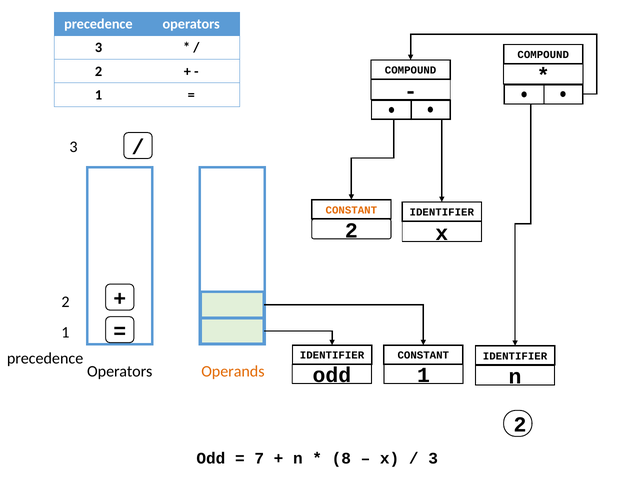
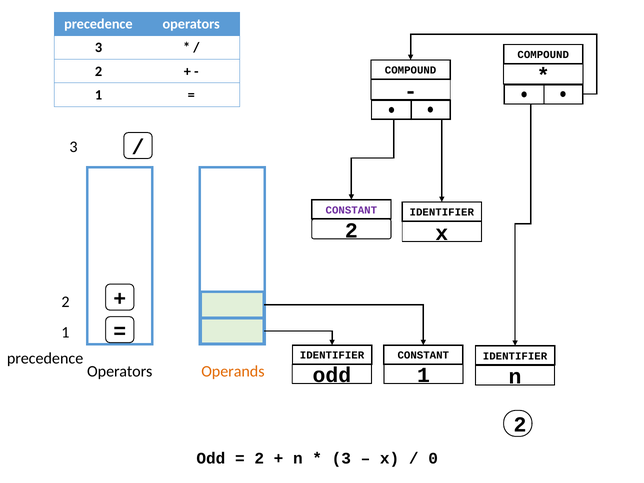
CONSTANT at (351, 210) colour: orange -> purple
7 at (259, 458): 7 -> 2
8 at (341, 458): 8 -> 3
3 at (433, 458): 3 -> 0
